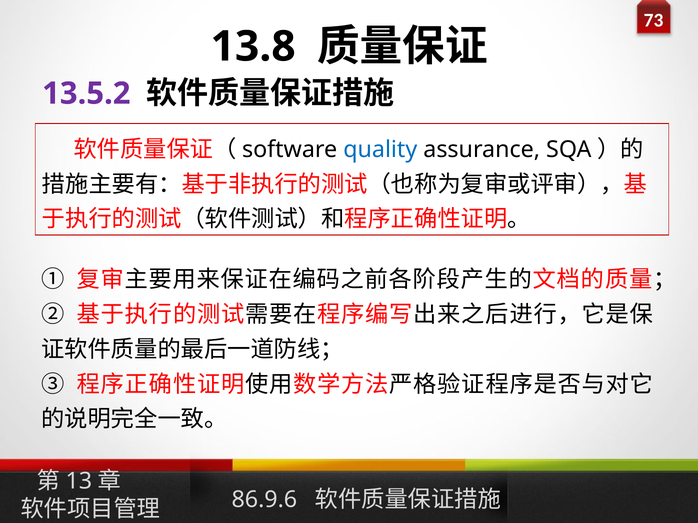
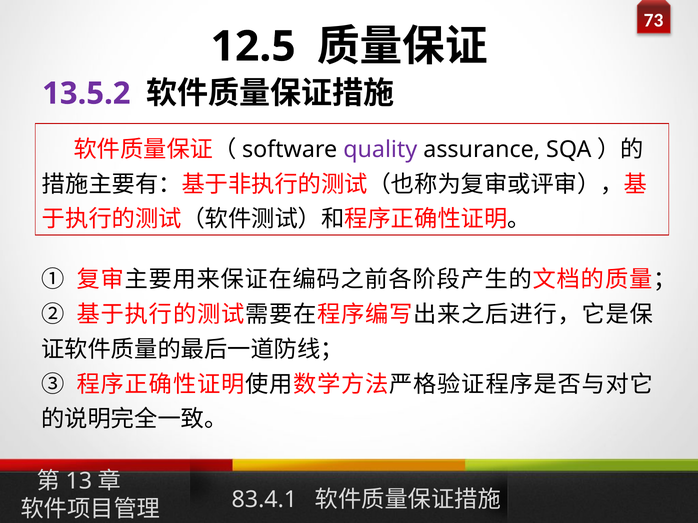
13.8: 13.8 -> 12.5
quality colour: blue -> purple
86.9.6: 86.9.6 -> 83.4.1
